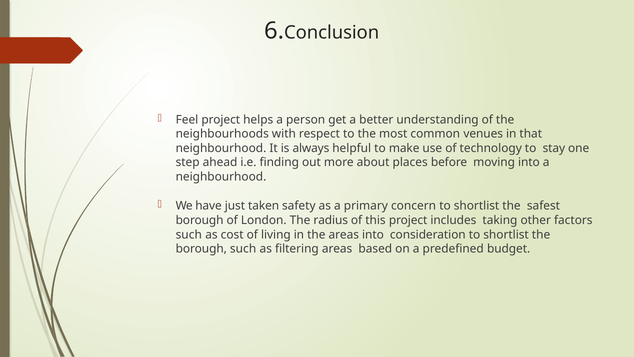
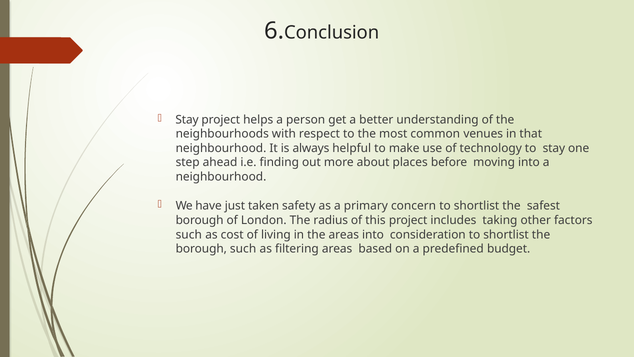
Feel at (187, 120): Feel -> Stay
